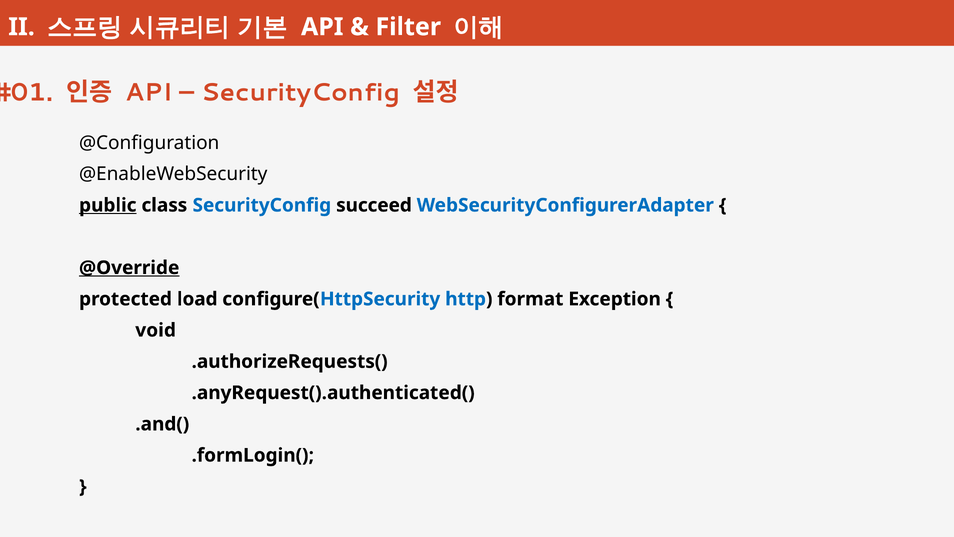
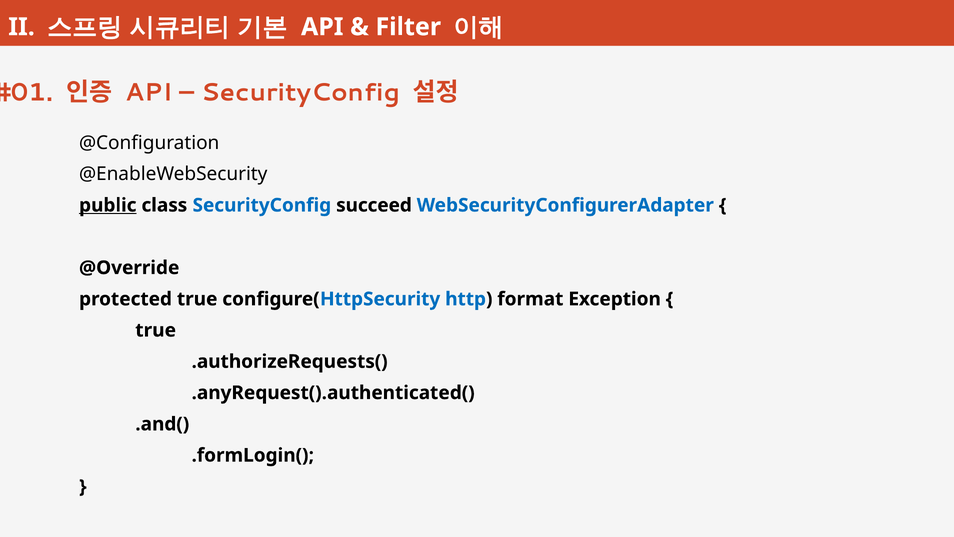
@Override underline: present -> none
protected load: load -> true
void at (156, 330): void -> true
